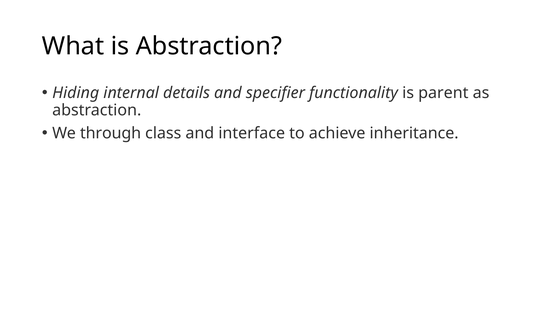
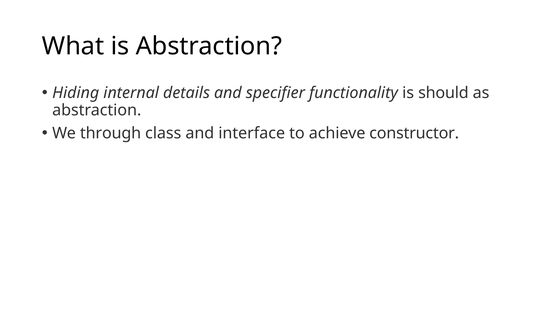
parent: parent -> should
inheritance: inheritance -> constructor
